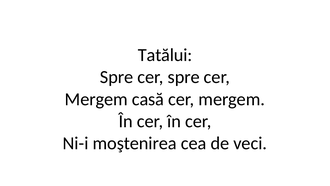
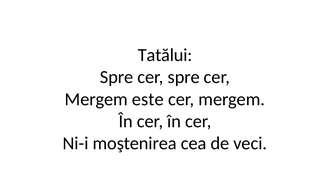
casă: casă -> este
